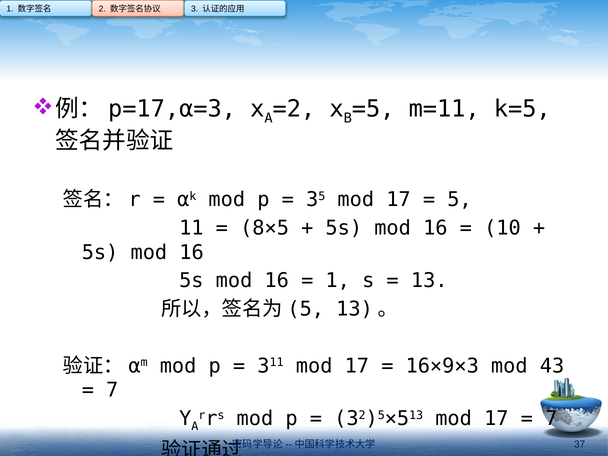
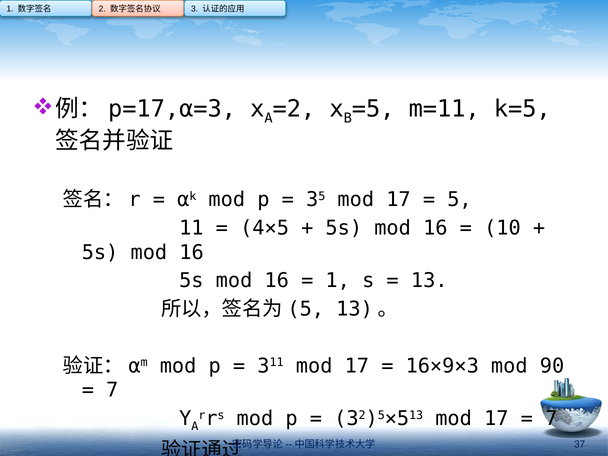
8×5: 8×5 -> 4×5
43: 43 -> 90
